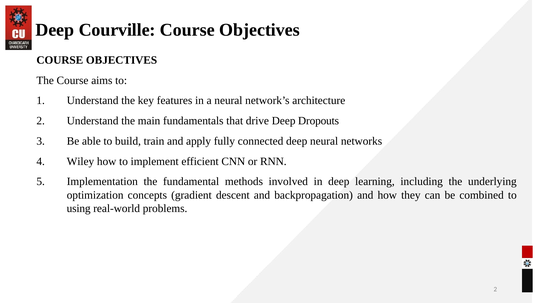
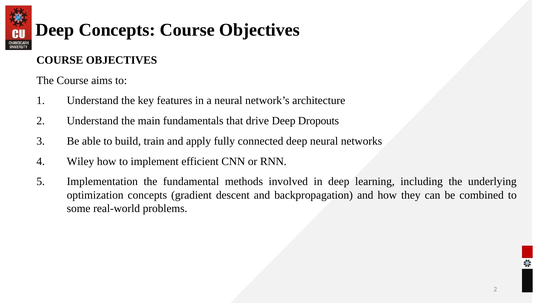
Deep Courville: Courville -> Concepts
using: using -> some
